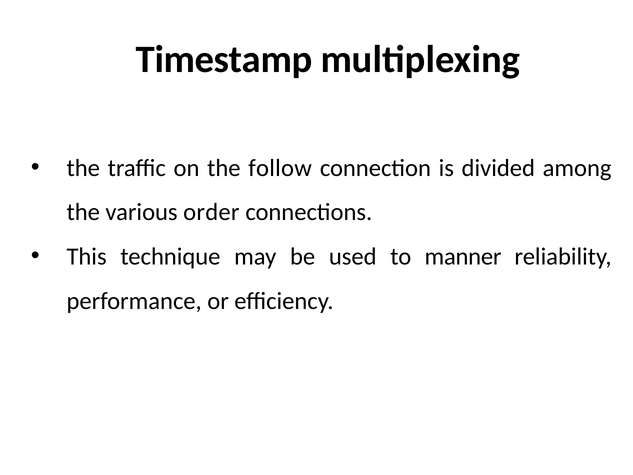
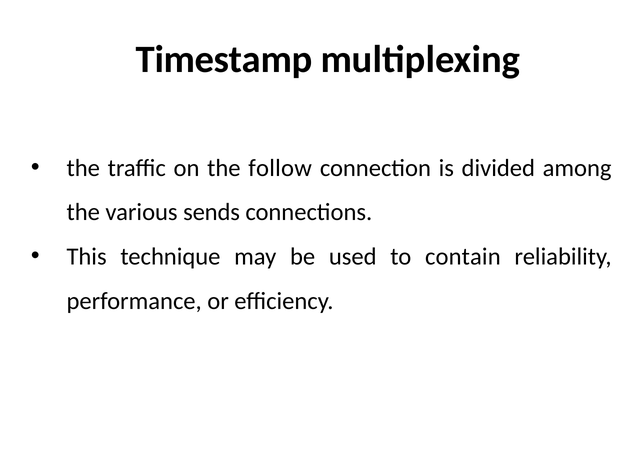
order: order -> sends
manner: manner -> contain
